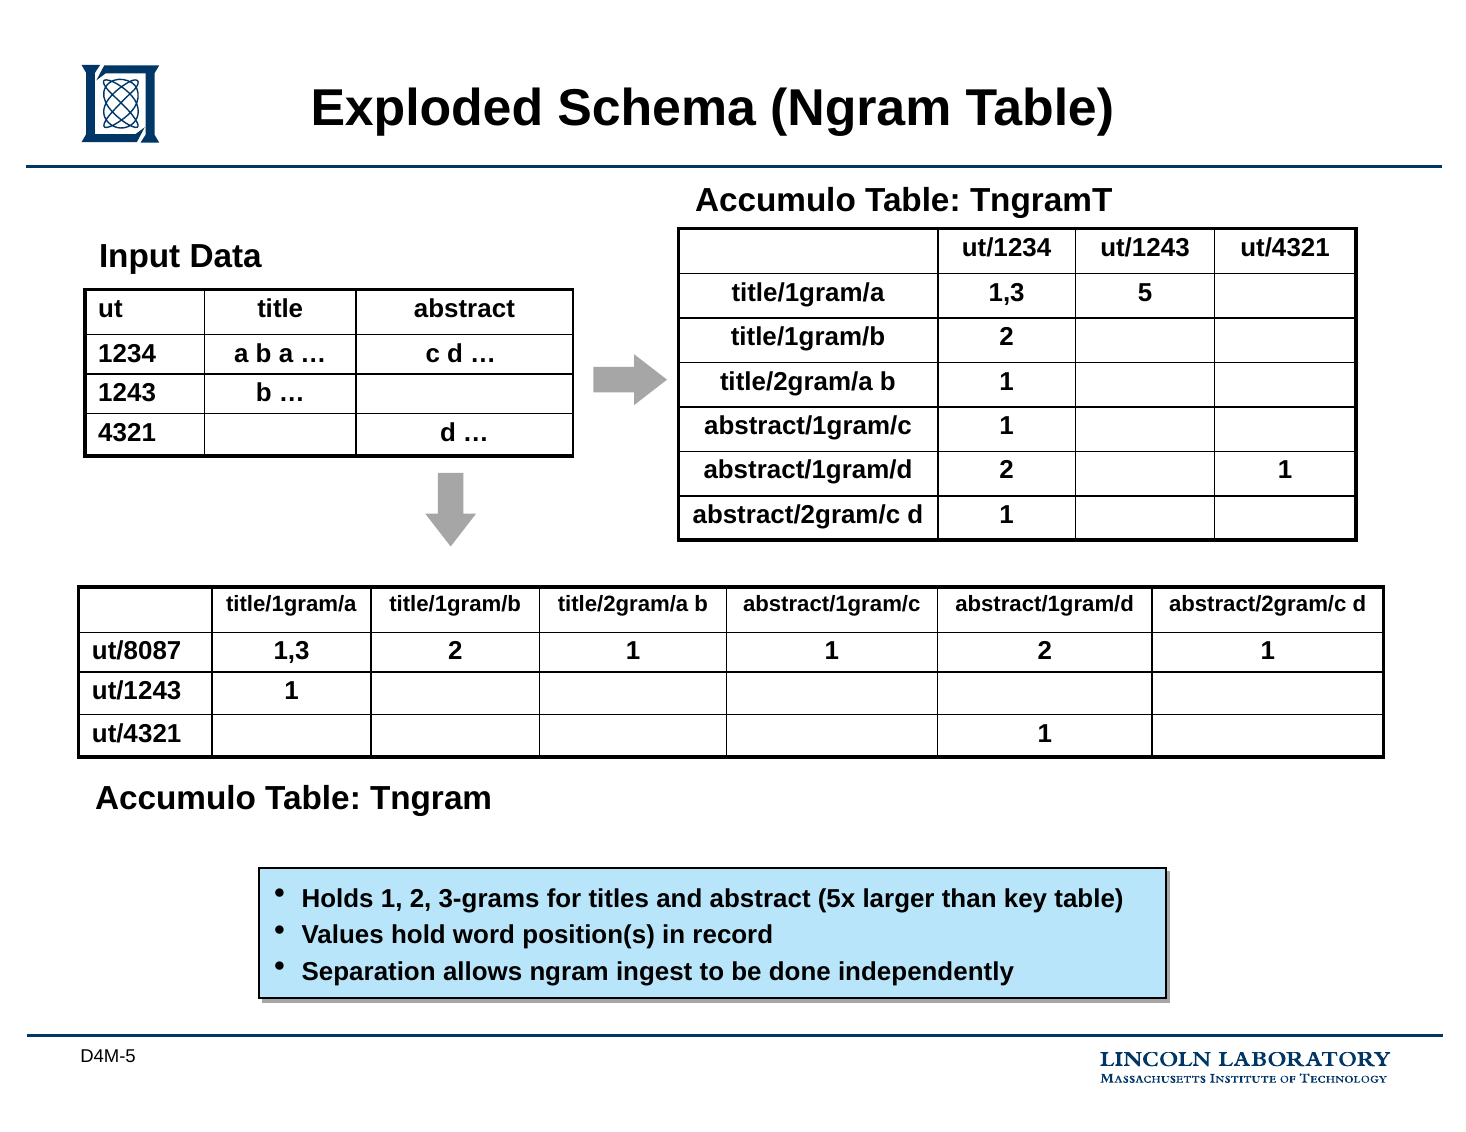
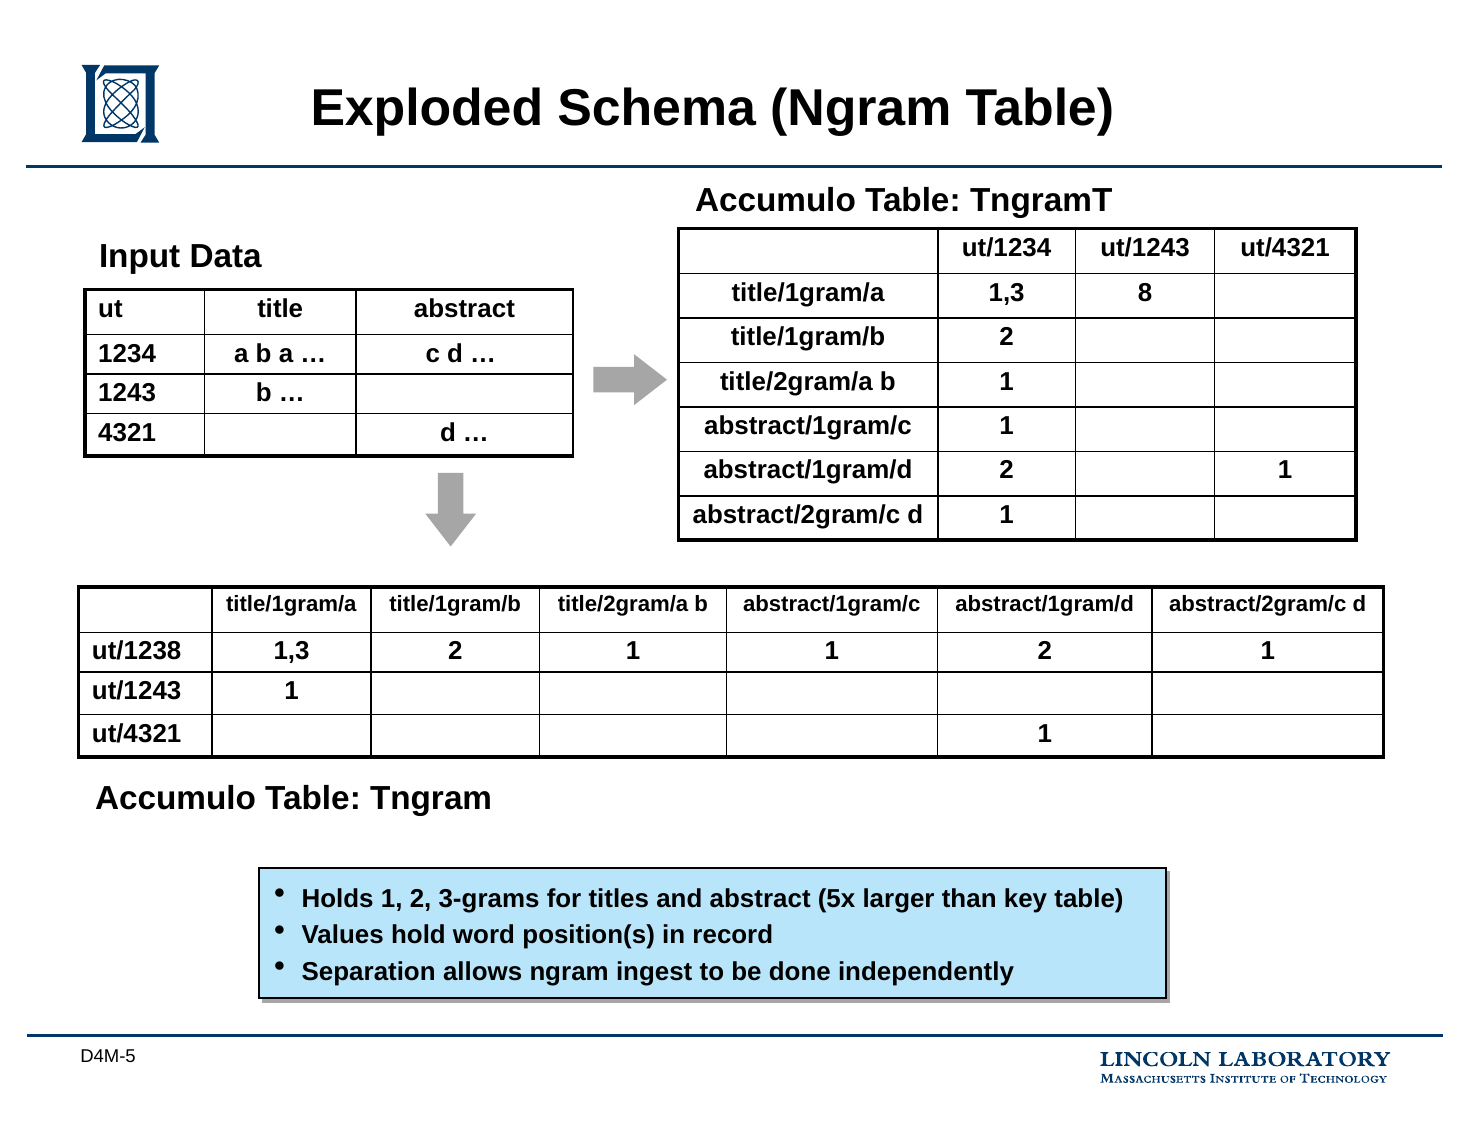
5: 5 -> 8
ut/8087: ut/8087 -> ut/1238
